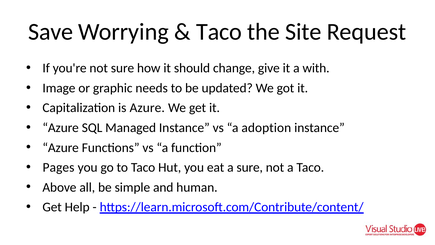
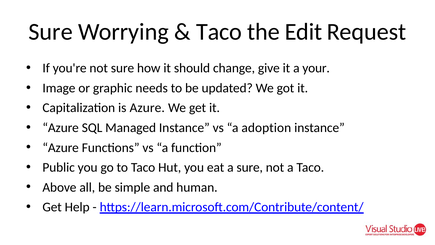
Save at (51, 32): Save -> Sure
Site: Site -> Edit
with: with -> your
Pages: Pages -> Public
